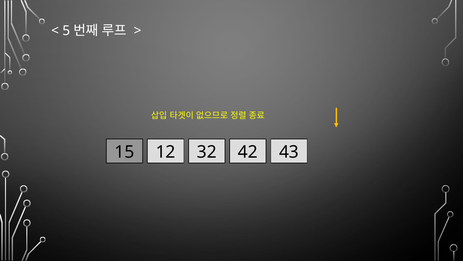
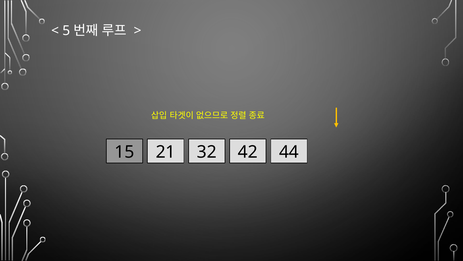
12: 12 -> 21
43: 43 -> 44
